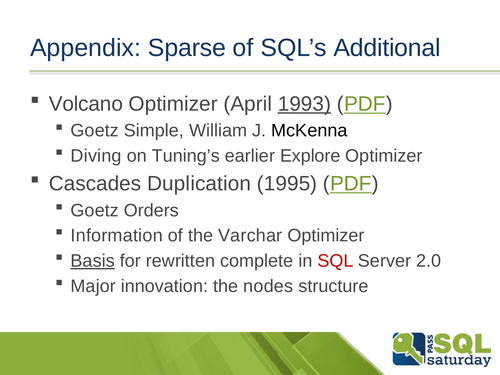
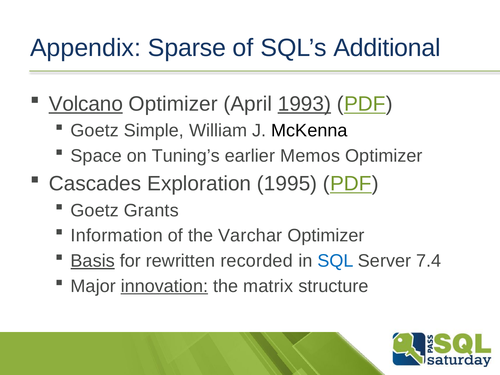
Volcano underline: none -> present
Diving: Diving -> Space
Explore: Explore -> Memos
Duplication: Duplication -> Exploration
Orders: Orders -> Grants
complete: complete -> recorded
SQL colour: red -> blue
2.0: 2.0 -> 7.4
innovation underline: none -> present
nodes: nodes -> matrix
